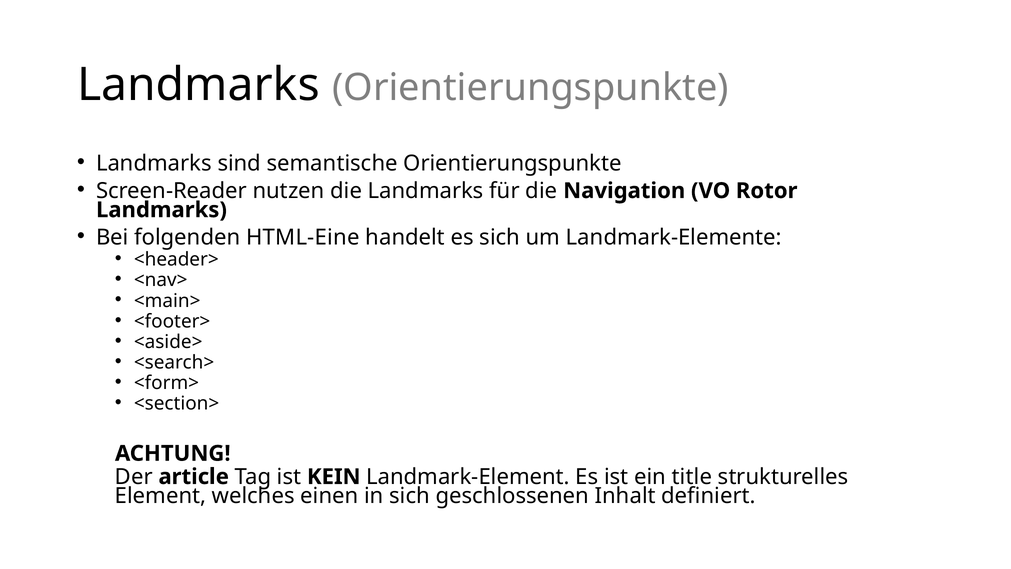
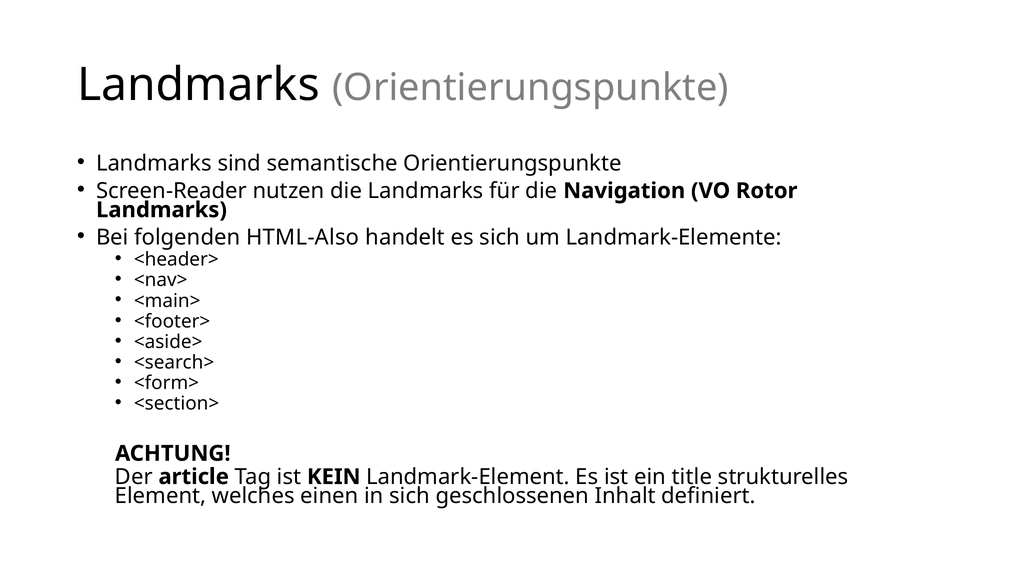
HTML-Eine: HTML-Eine -> HTML-Also
